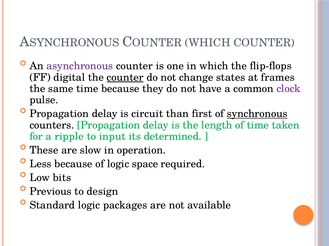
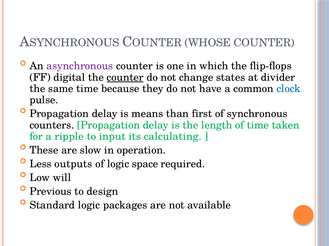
WHICH at (208, 43): WHICH -> WHOSE
frames: frames -> divider
clock colour: purple -> blue
circuit: circuit -> means
synchronous at (257, 114) underline: present -> none
determined: determined -> calculating
Less because: because -> outputs
bits: bits -> will
